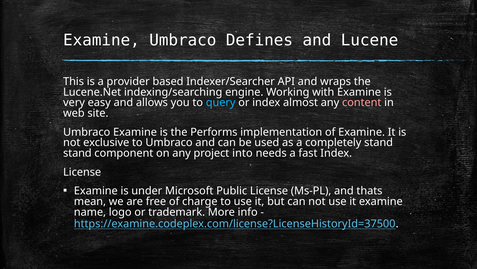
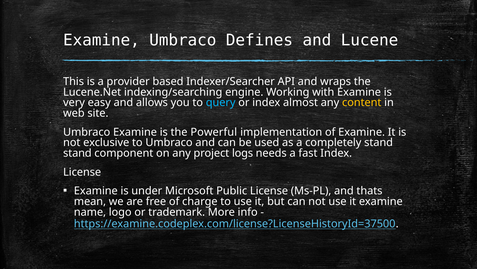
content colour: pink -> yellow
Performs: Performs -> Powerful
into: into -> logs
